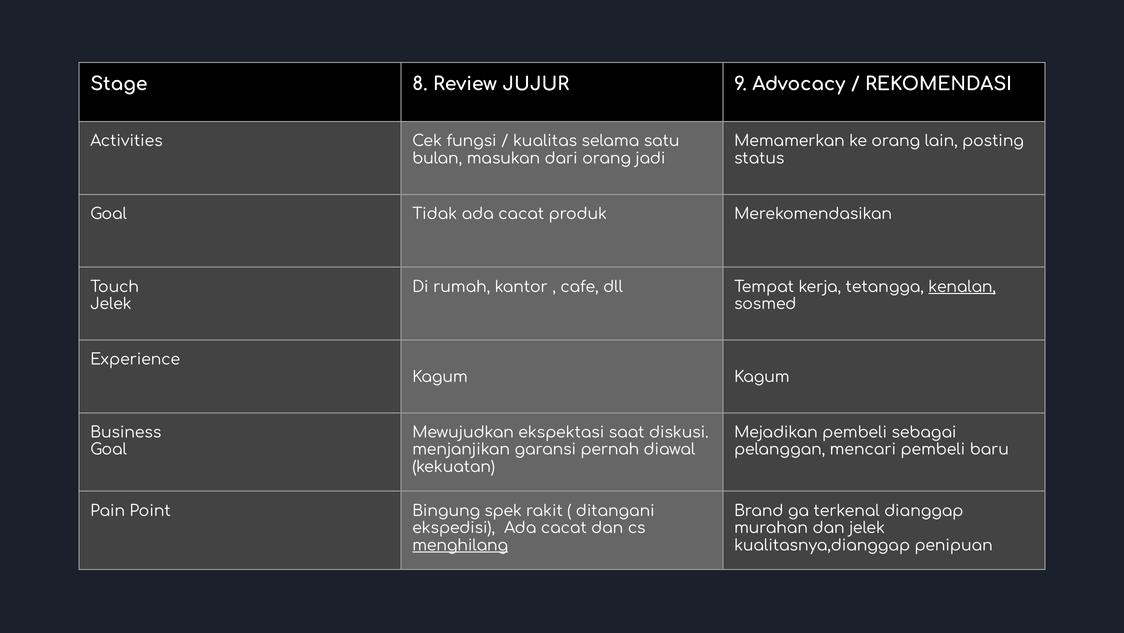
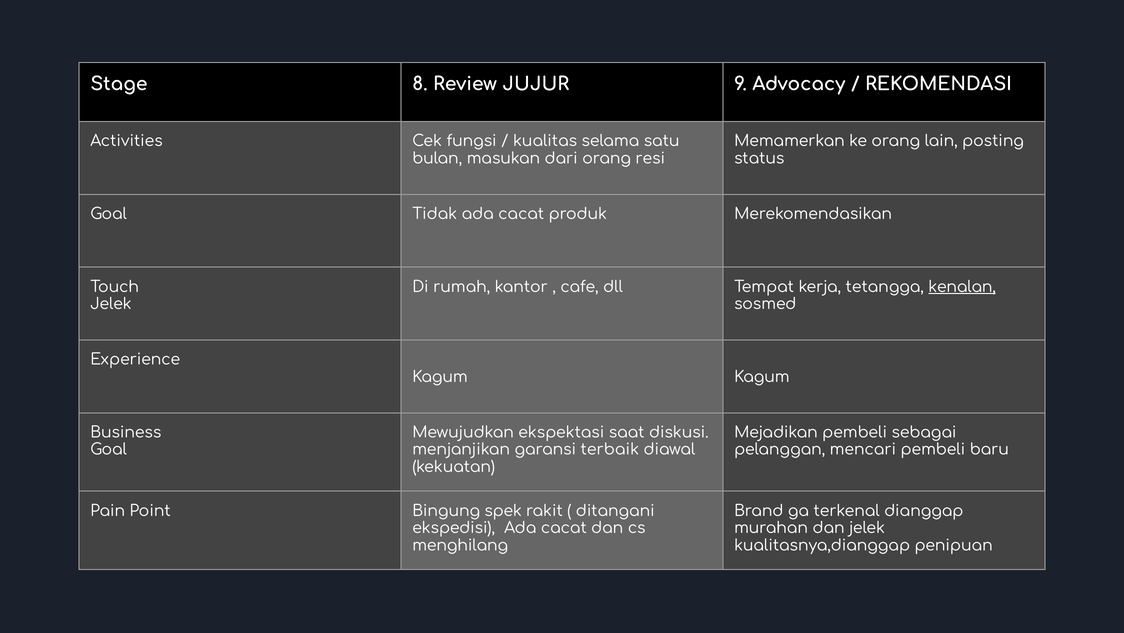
jadi: jadi -> resi
pernah: pernah -> terbaik
menghilang underline: present -> none
